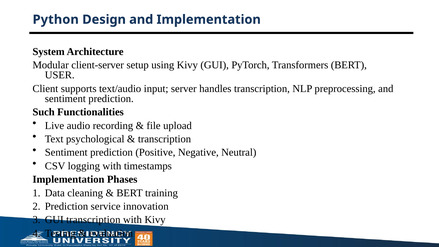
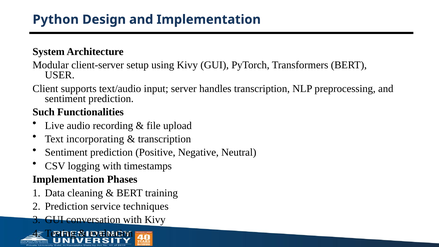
psychological: psychological -> incorporating
innovation: innovation -> techniques
GUI transcription: transcription -> conversation
